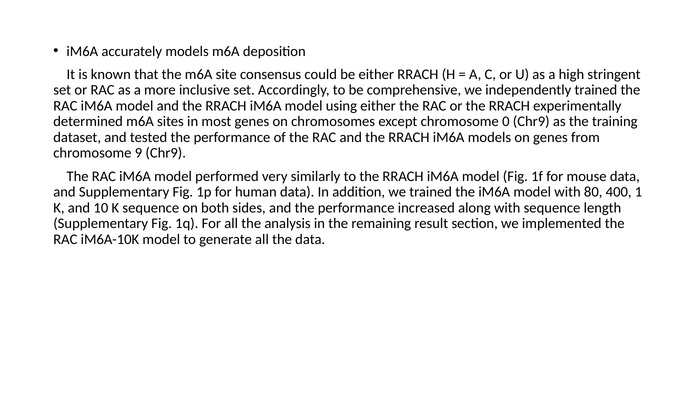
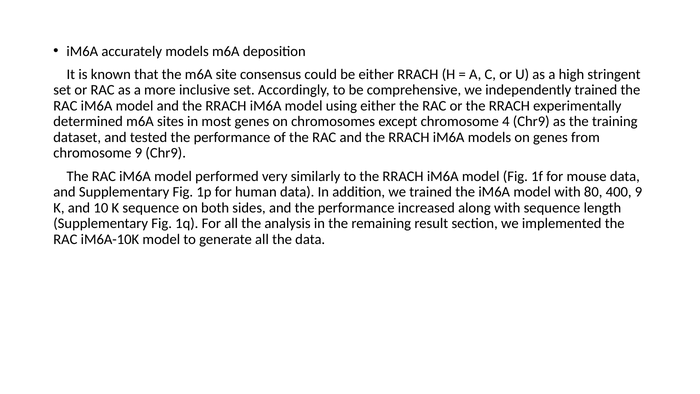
0: 0 -> 4
400 1: 1 -> 9
